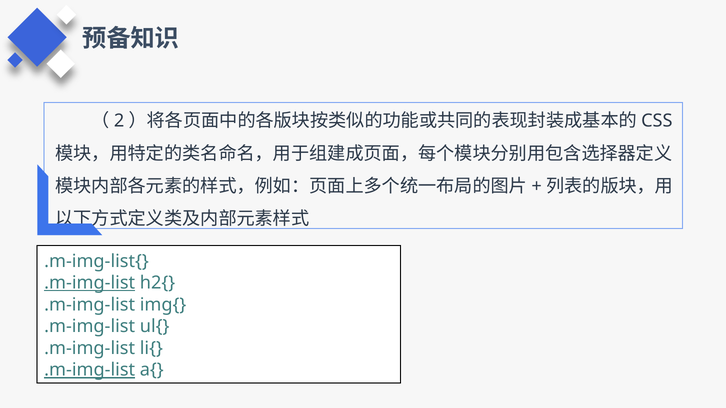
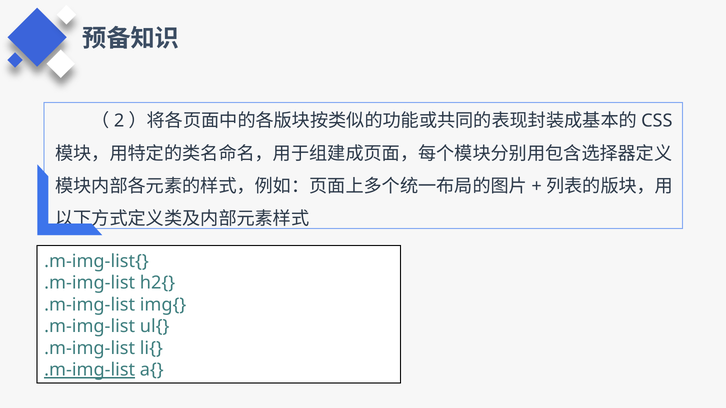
.m-img-list at (90, 283) underline: present -> none
